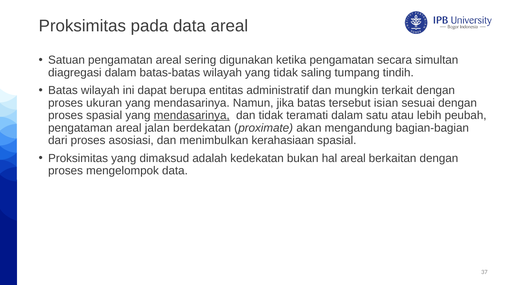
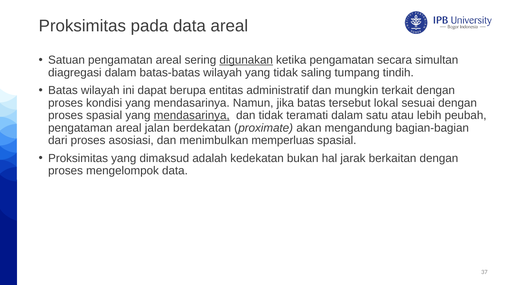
digunakan underline: none -> present
ukuran: ukuran -> kondisi
isian: isian -> lokal
kerahasiaan: kerahasiaan -> memperluas
hal areal: areal -> jarak
